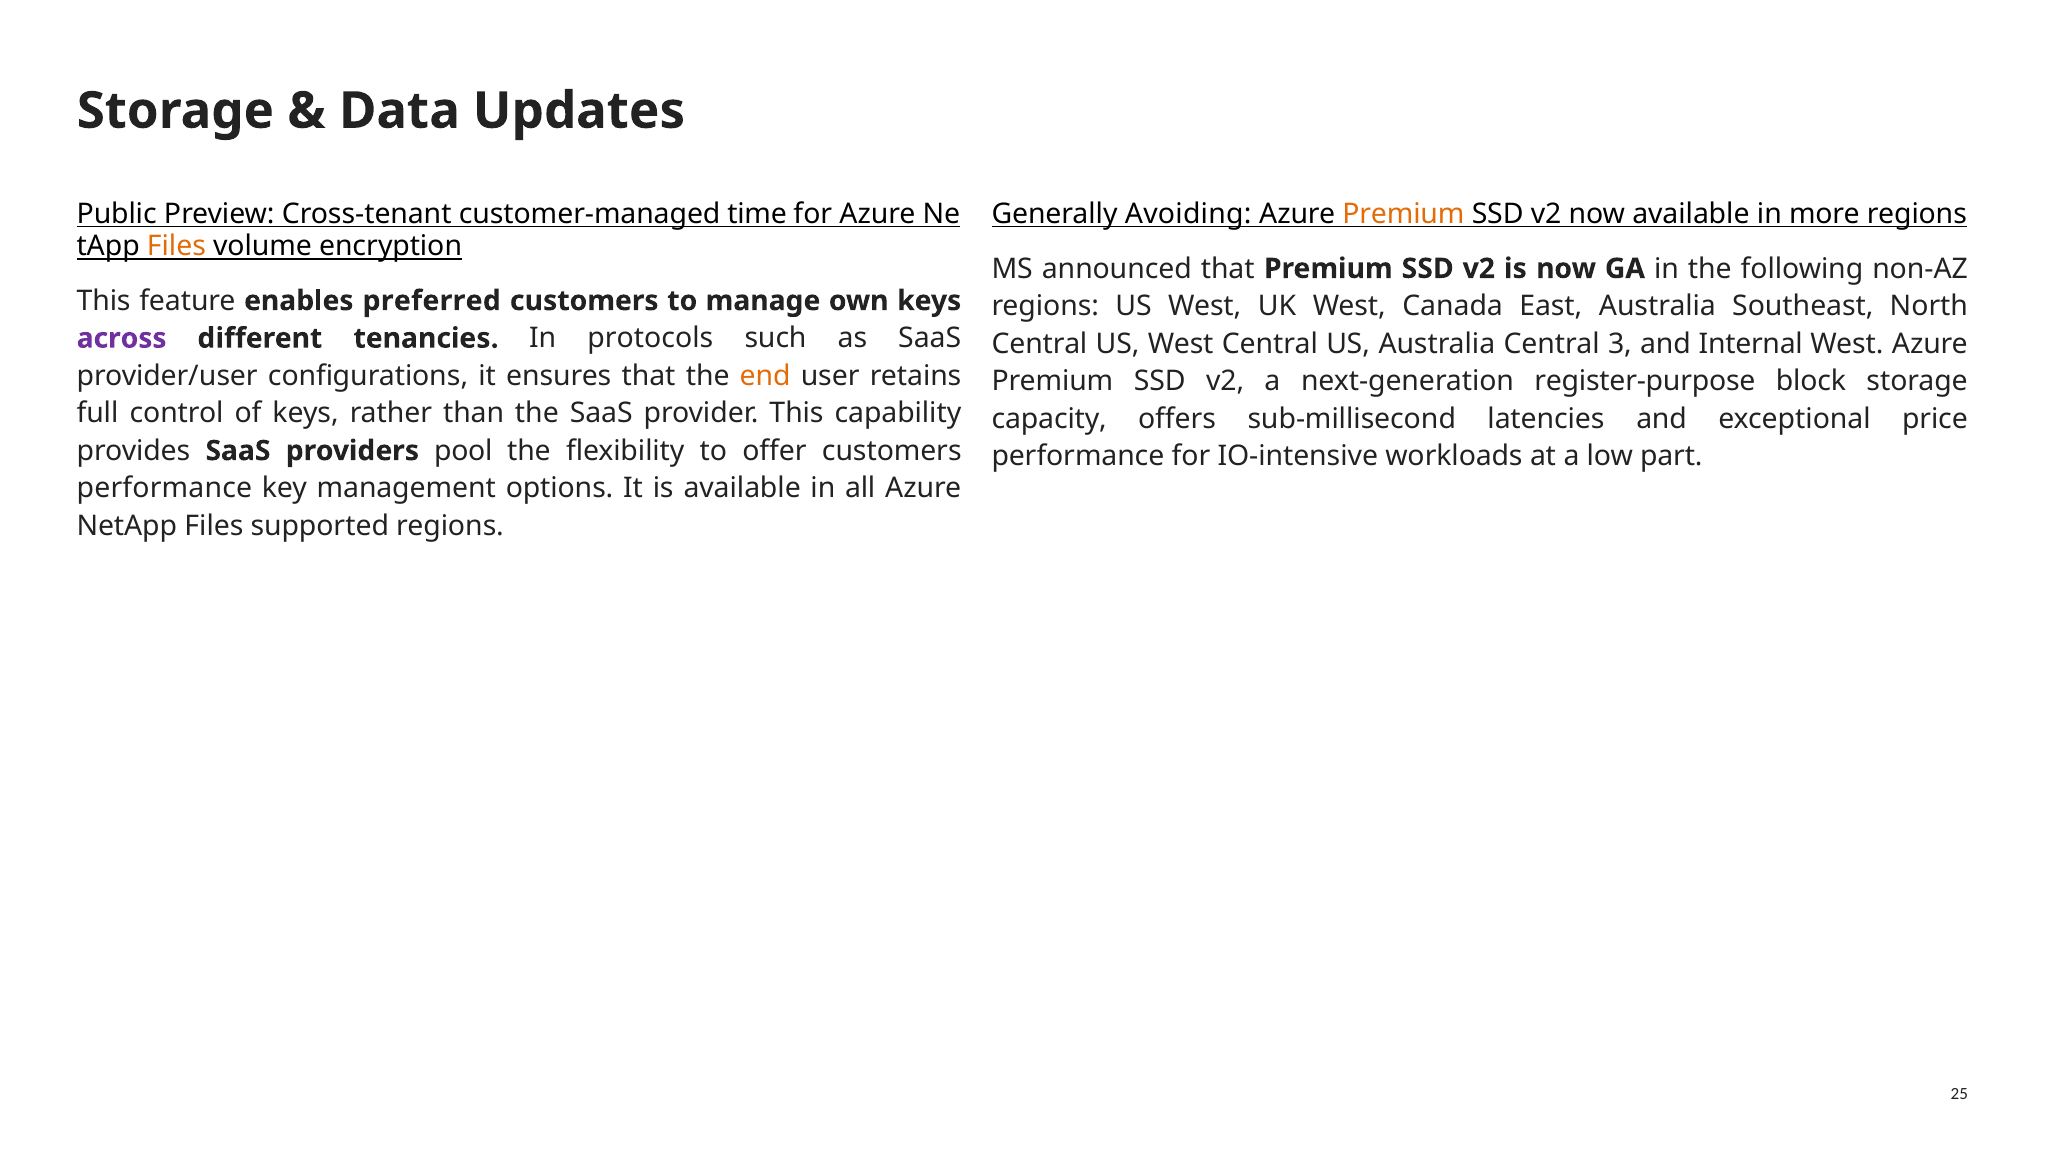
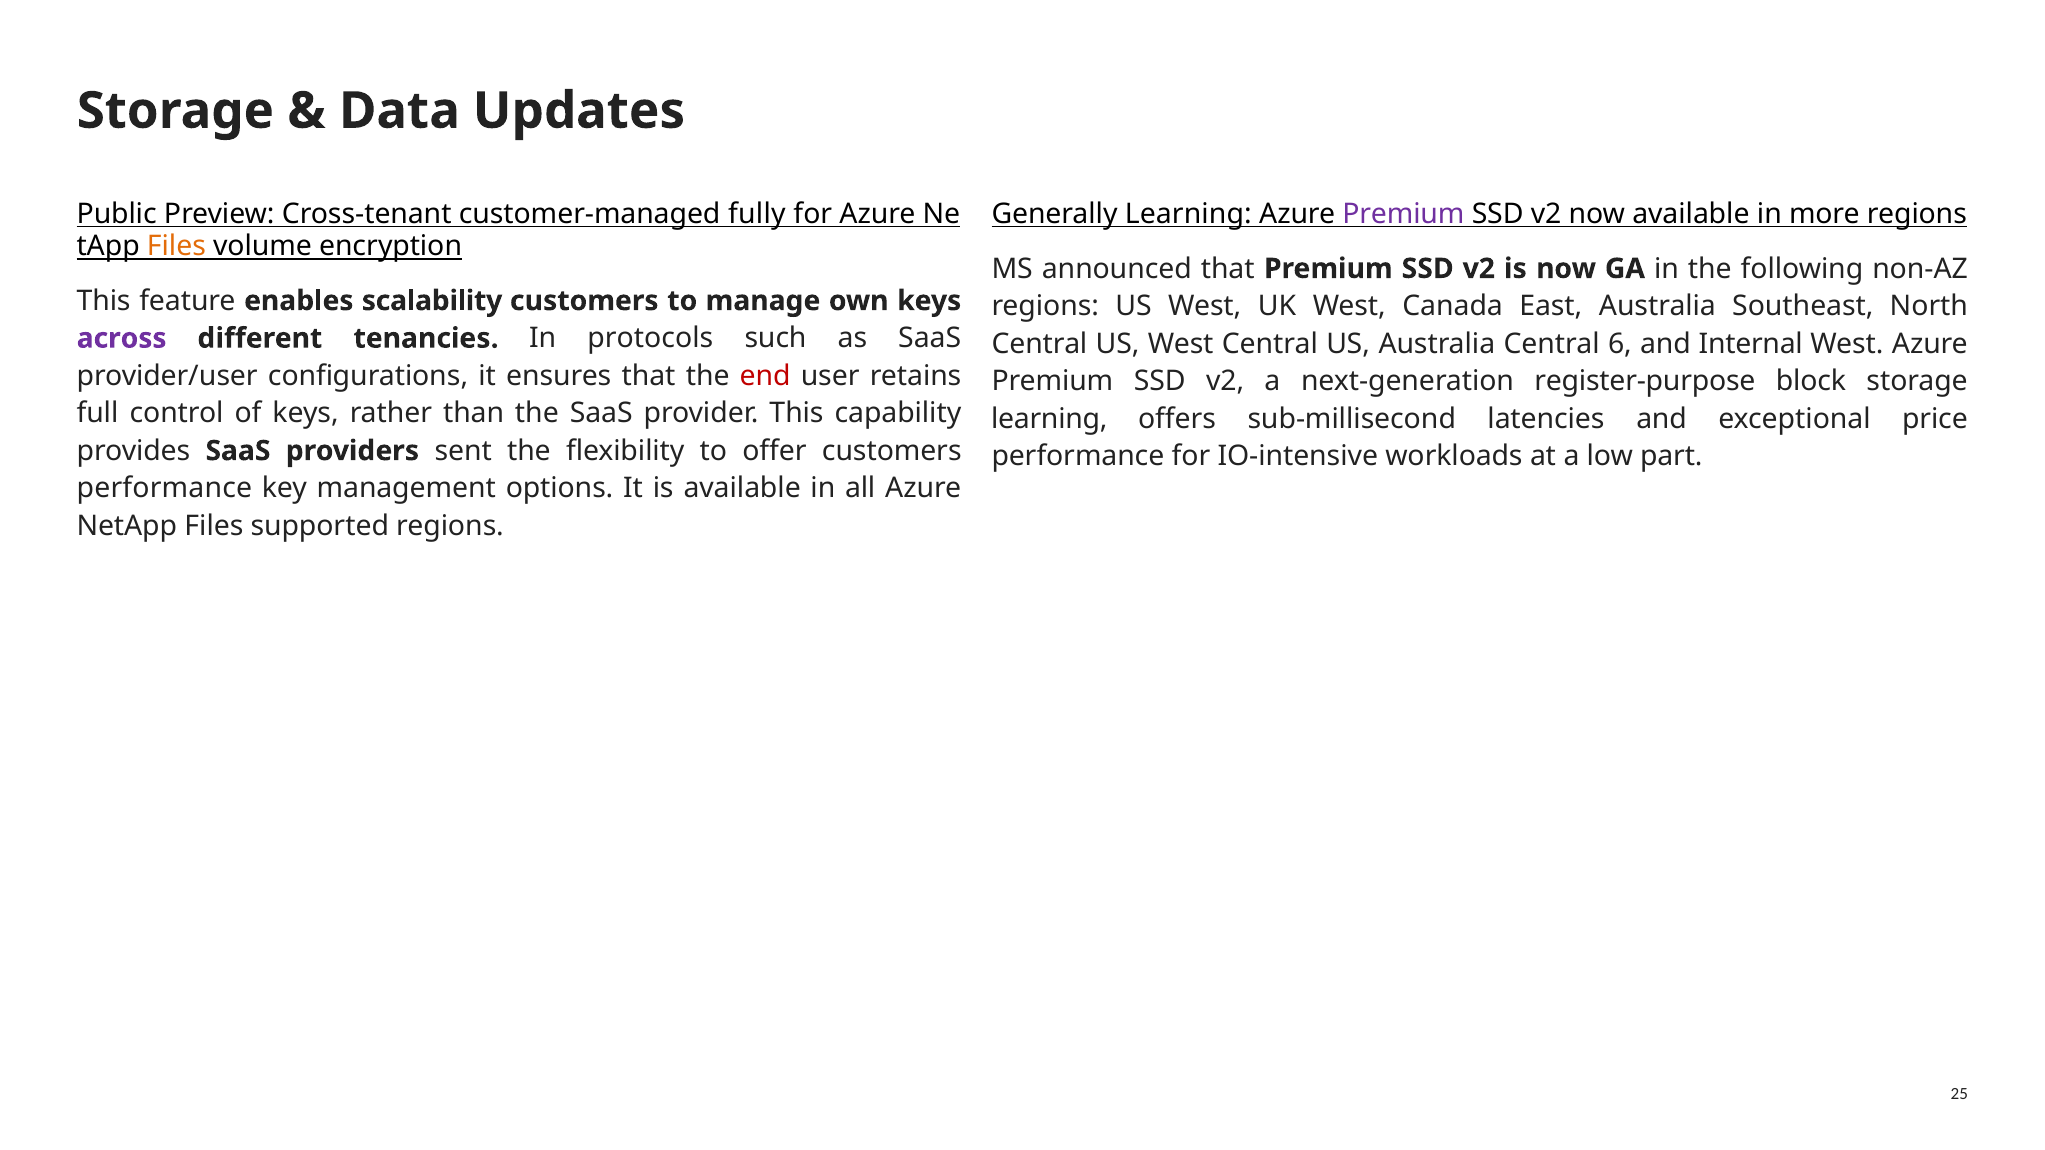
time: time -> fully
Generally Avoiding: Avoiding -> Learning
Premium at (1403, 214) colour: orange -> purple
preferred: preferred -> scalability
3: 3 -> 6
end colour: orange -> red
capacity at (1049, 419): capacity -> learning
pool: pool -> sent
